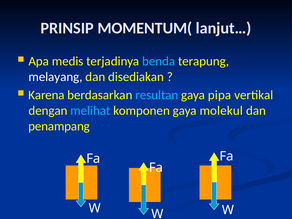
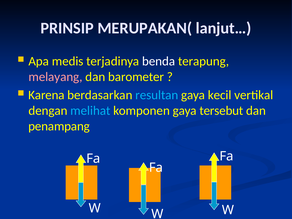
MOMENTUM(: MOMENTUM( -> MERUPAKAN(
benda colour: light blue -> white
melayang colour: white -> pink
disediakan: disediakan -> barometer
pipa: pipa -> kecil
molekul: molekul -> tersebut
